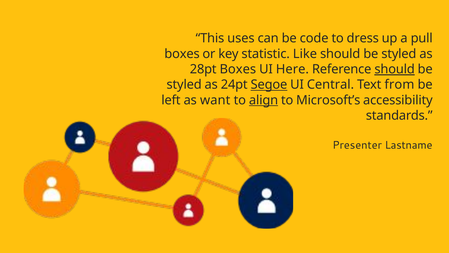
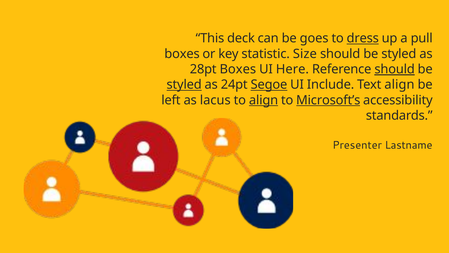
uses: uses -> deck
code: code -> goes
dress underline: none -> present
Like: Like -> Size
styled at (184, 85) underline: none -> present
Central: Central -> Include
Text from: from -> align
want: want -> lacus
Microsoft’s underline: none -> present
